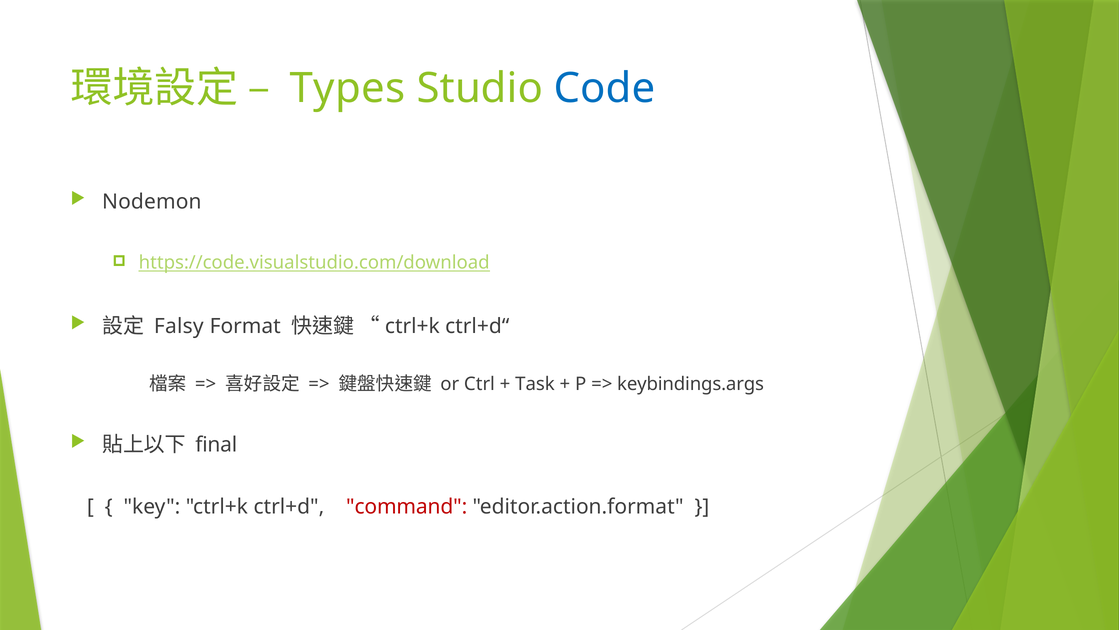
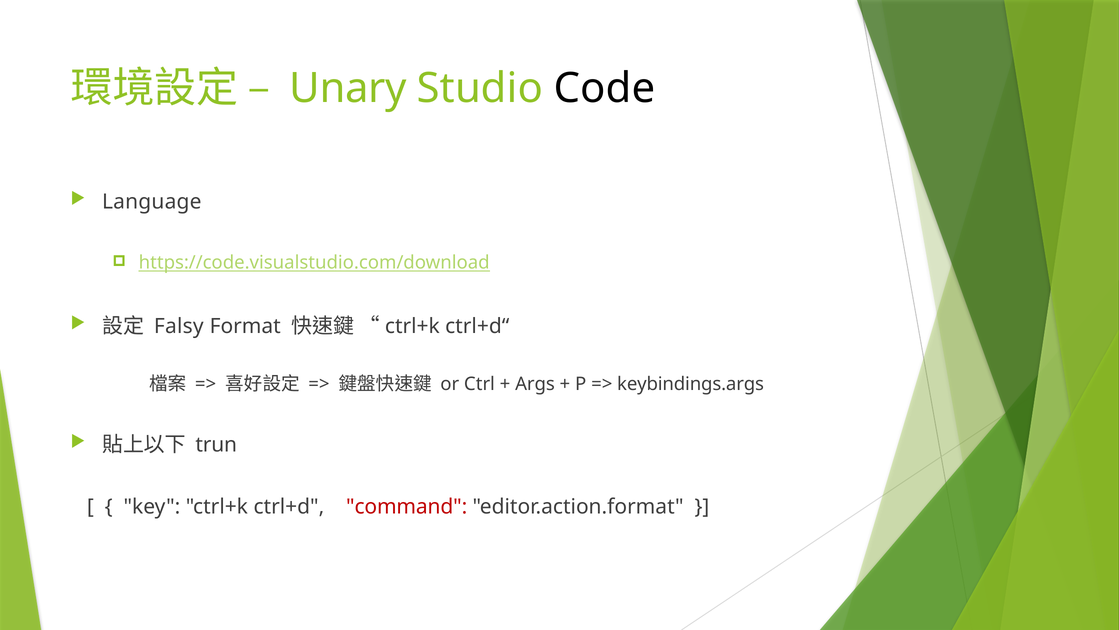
Types: Types -> Unary
Code colour: blue -> black
Nodemon: Nodemon -> Language
Task: Task -> Args
final: final -> trun
